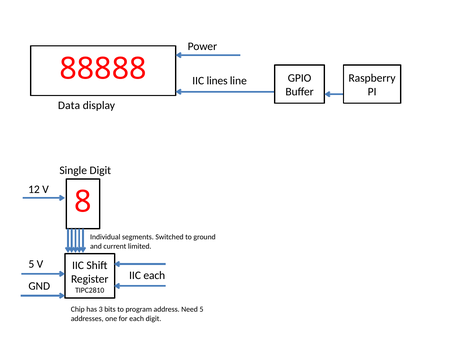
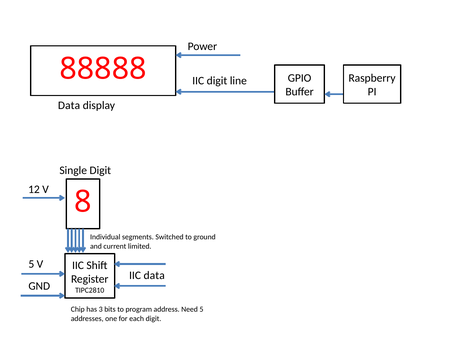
IIC lines: lines -> digit
IIC each: each -> data
